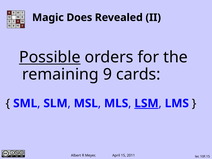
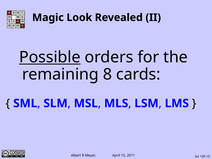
Does: Does -> Look
9: 9 -> 8
LSM underline: present -> none
